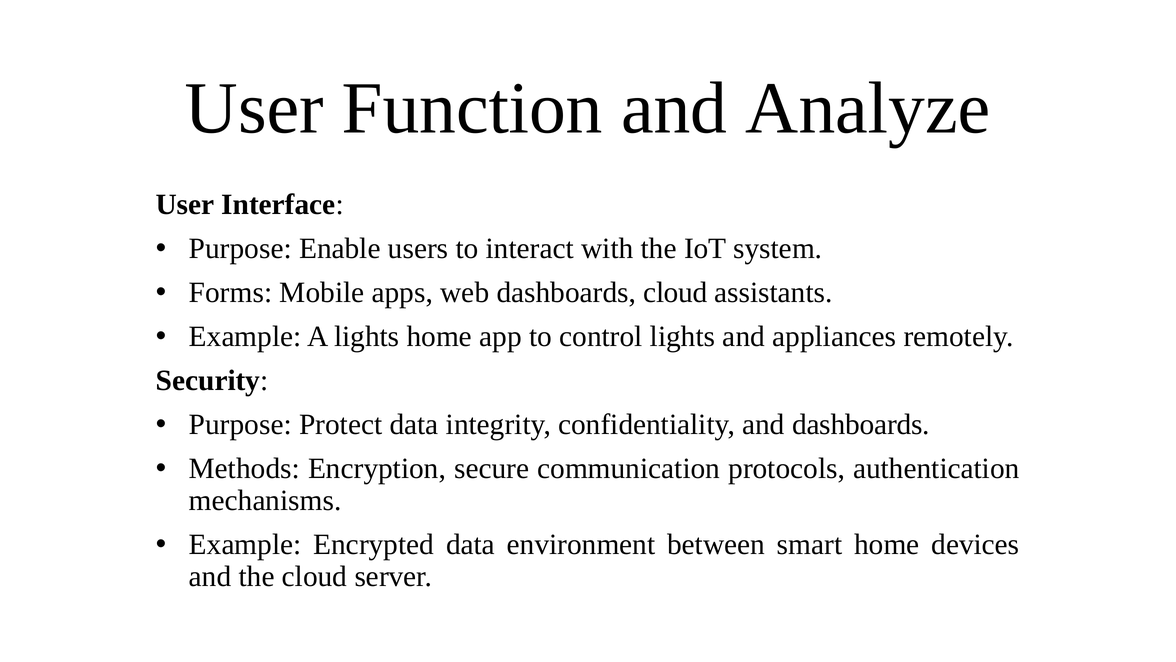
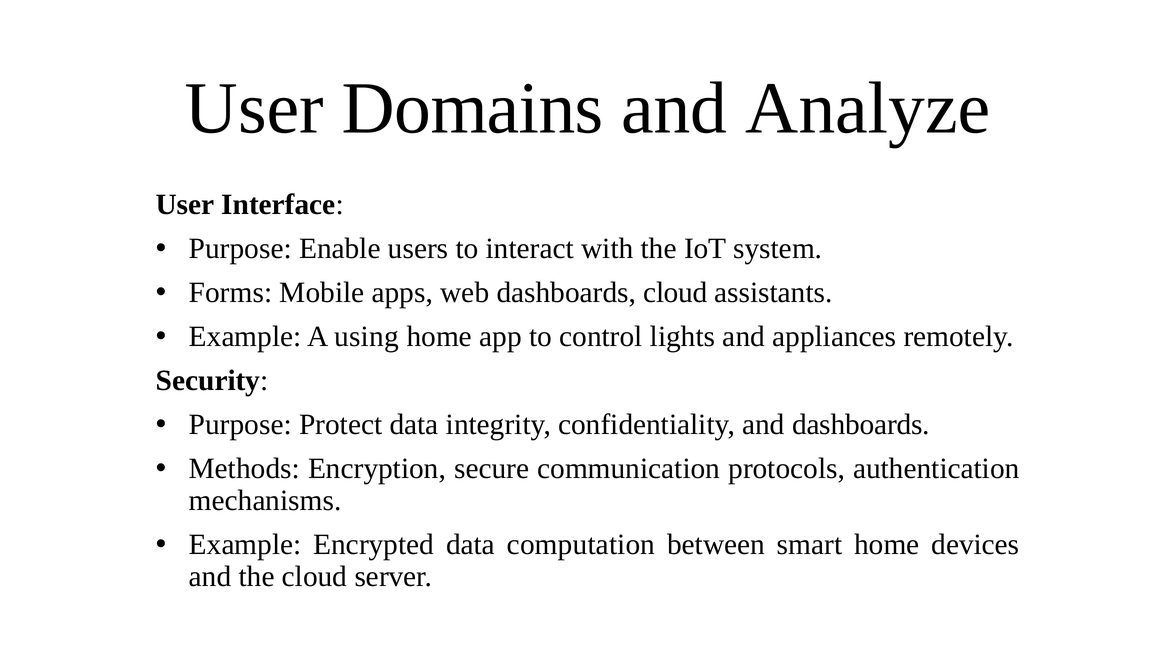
Function: Function -> Domains
A lights: lights -> using
environment: environment -> computation
